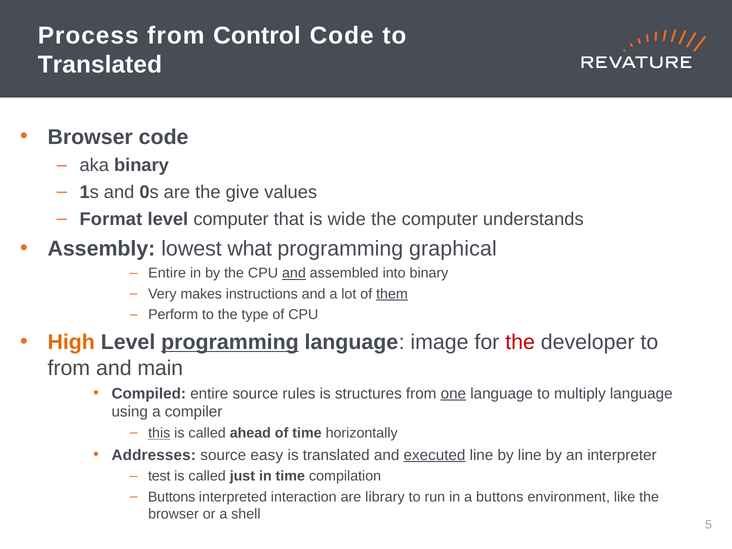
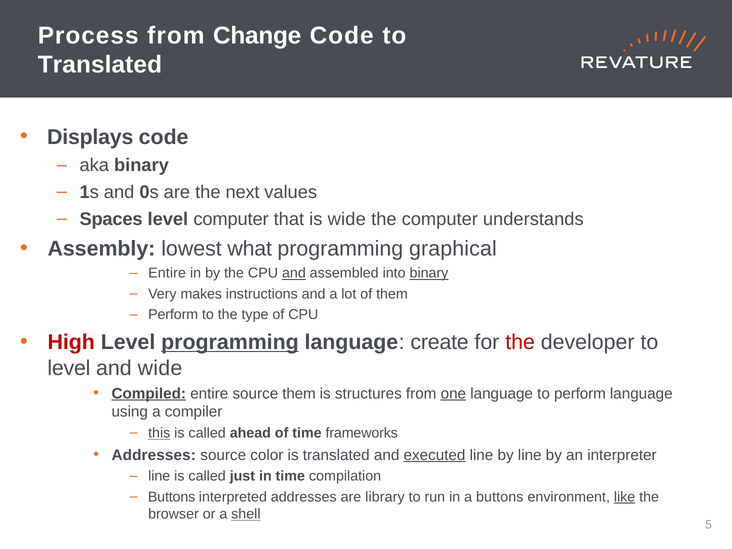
Control: Control -> Change
Browser at (90, 137): Browser -> Displays
give: give -> next
Format: Format -> Spaces
binary at (429, 273) underline: none -> present
them at (392, 294) underline: present -> none
High colour: orange -> red
image: image -> create
from at (69, 368): from -> level
and main: main -> wide
Compiled underline: none -> present
source rules: rules -> them
to multiply: multiply -> perform
horizontally: horizontally -> frameworks
easy: easy -> color
test at (159, 476): test -> line
interpreted interaction: interaction -> addresses
like underline: none -> present
shell underline: none -> present
